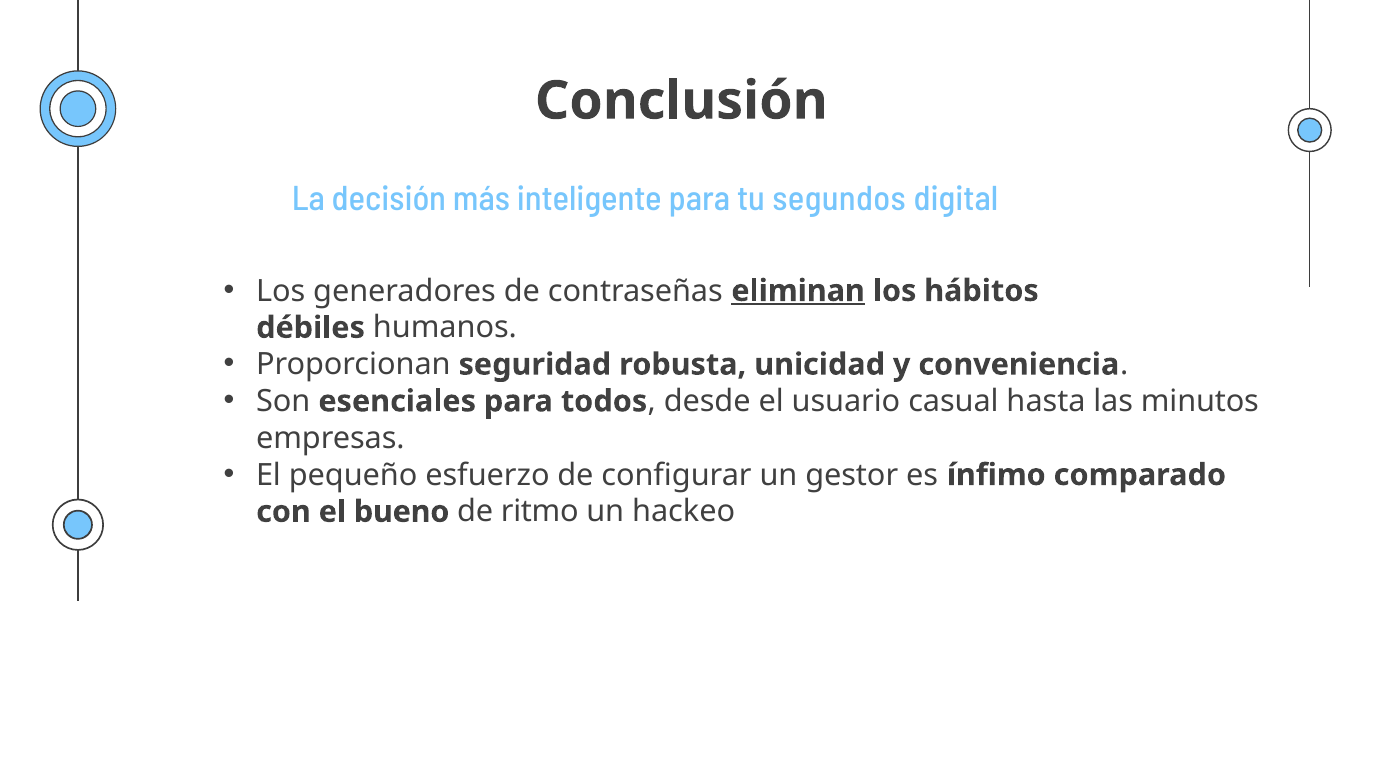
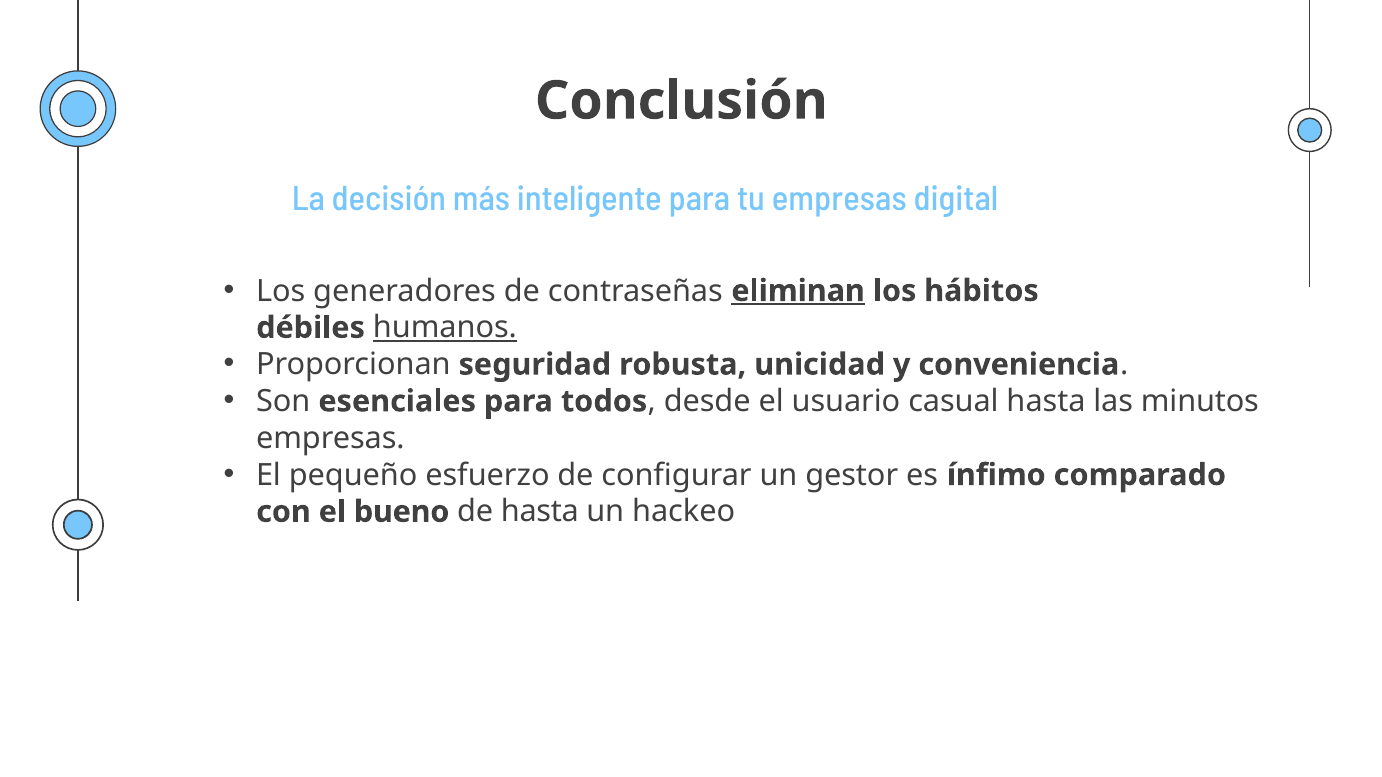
tu segundos: segundos -> empresas
humanos underline: none -> present
de ritmo: ritmo -> hasta
